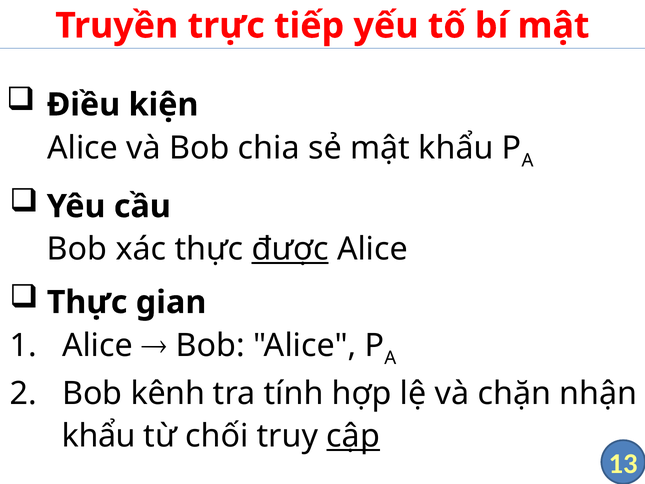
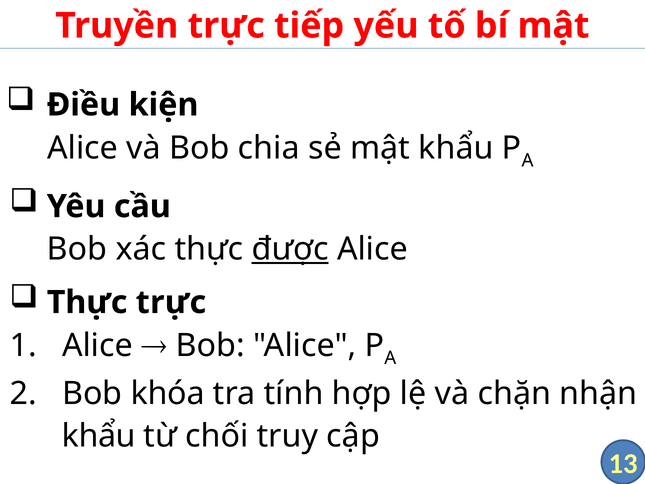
Thực gian: gian -> trực
kênh: kênh -> khóa
cập underline: present -> none
